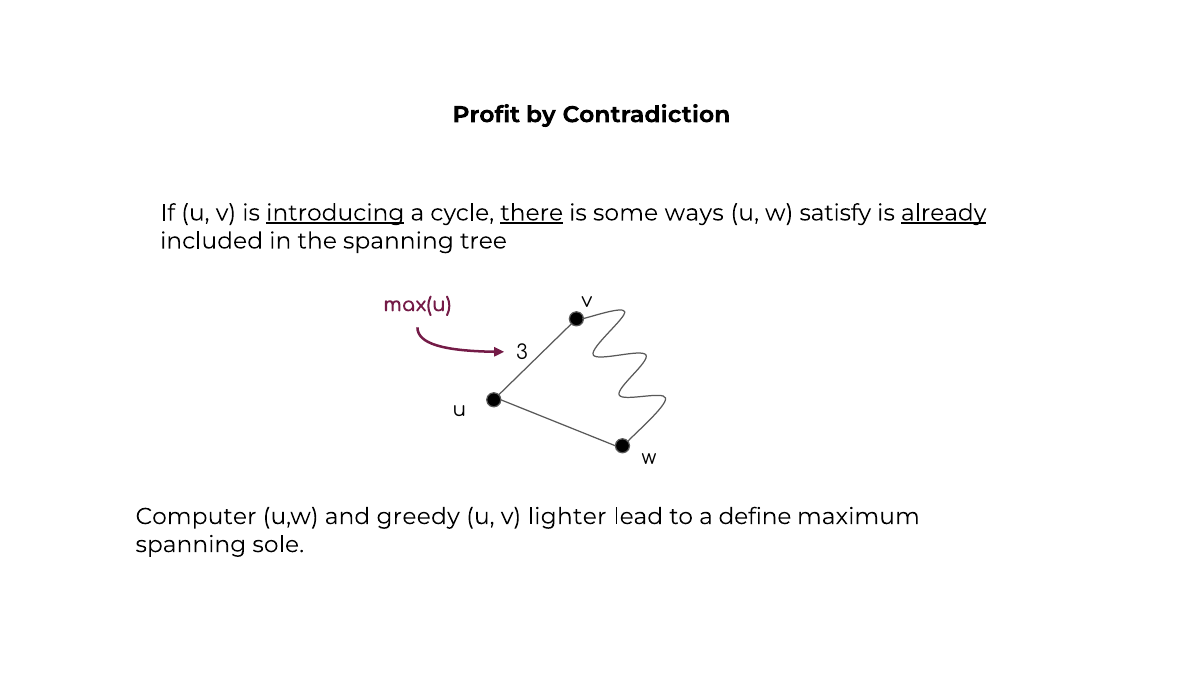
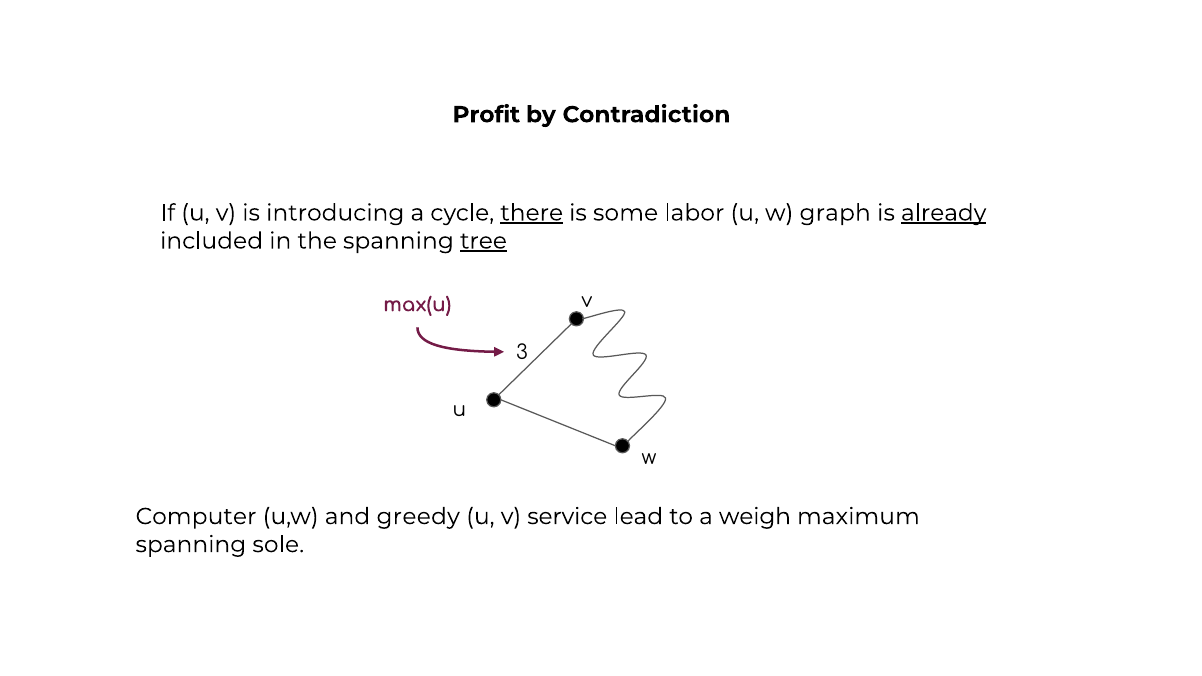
introducing underline: present -> none
ways: ways -> labor
satisfy: satisfy -> graph
tree underline: none -> present
lighter: lighter -> service
define: define -> weigh
